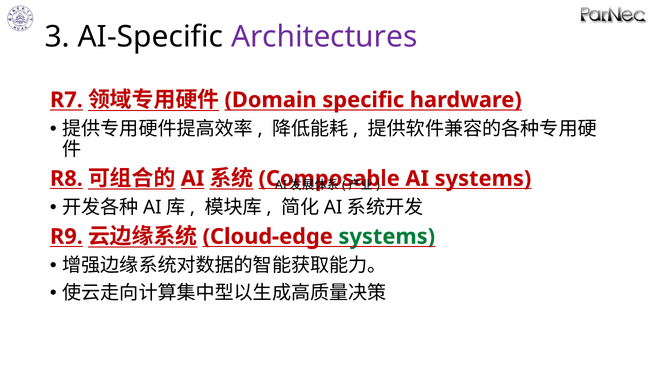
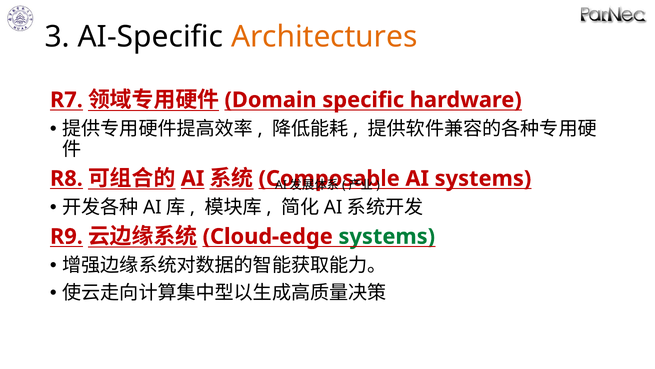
Architectures colour: purple -> orange
